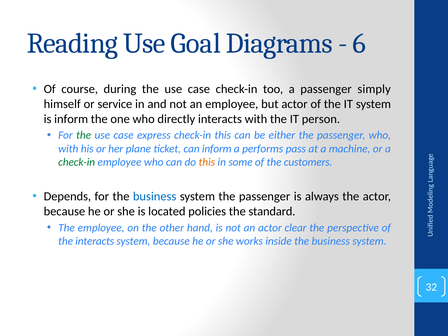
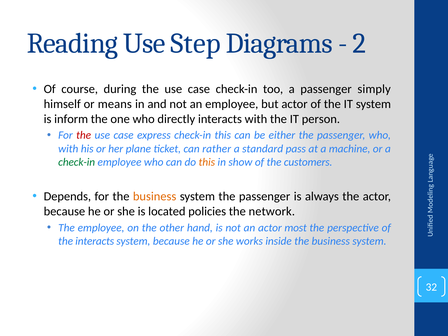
Goal: Goal -> Step
6: 6 -> 2
service: service -> means
the at (84, 135) colour: green -> red
can inform: inform -> rather
performs: performs -> standard
some: some -> show
business at (155, 196) colour: blue -> orange
standard: standard -> network
clear: clear -> most
